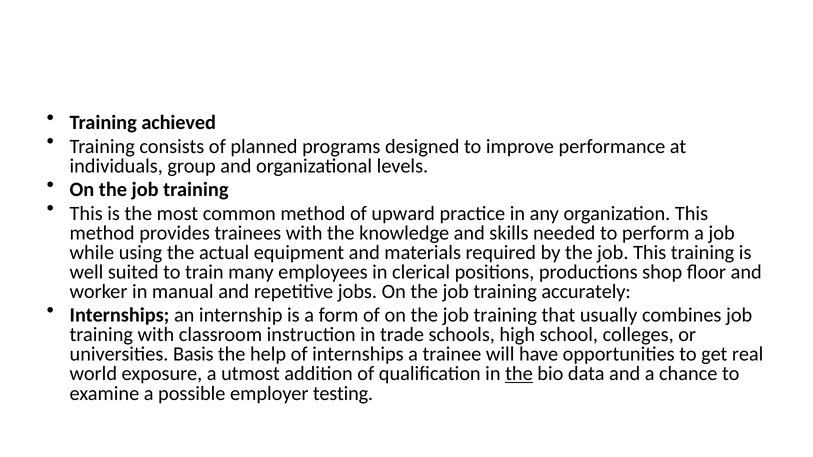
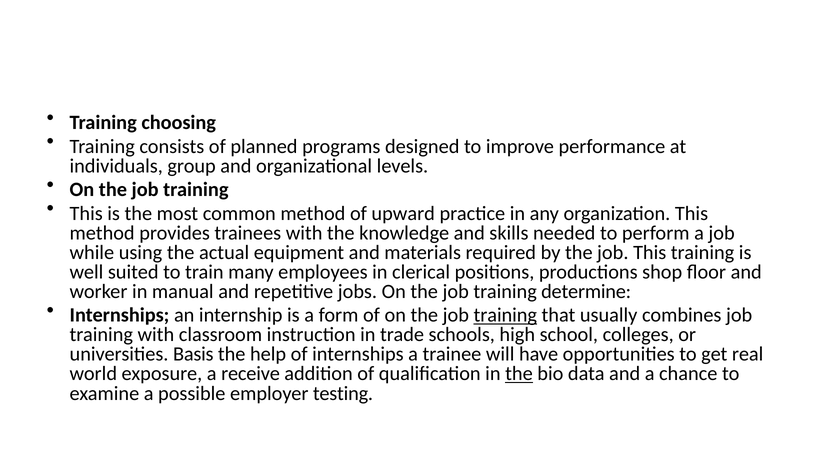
achieved: achieved -> choosing
accurately: accurately -> determine
training at (505, 315) underline: none -> present
utmost: utmost -> receive
